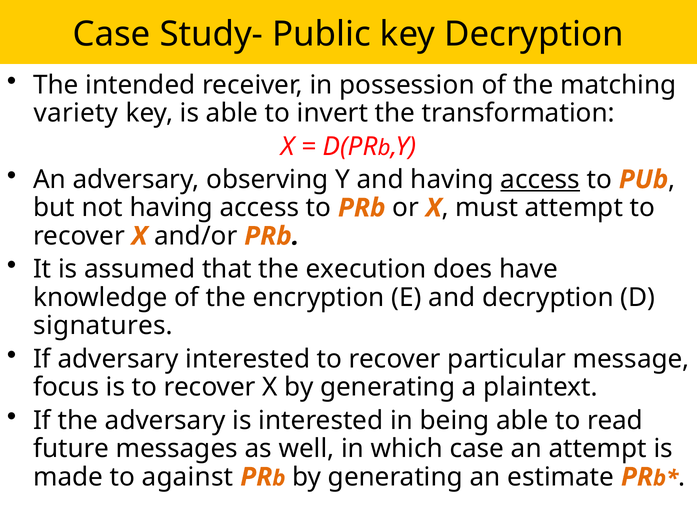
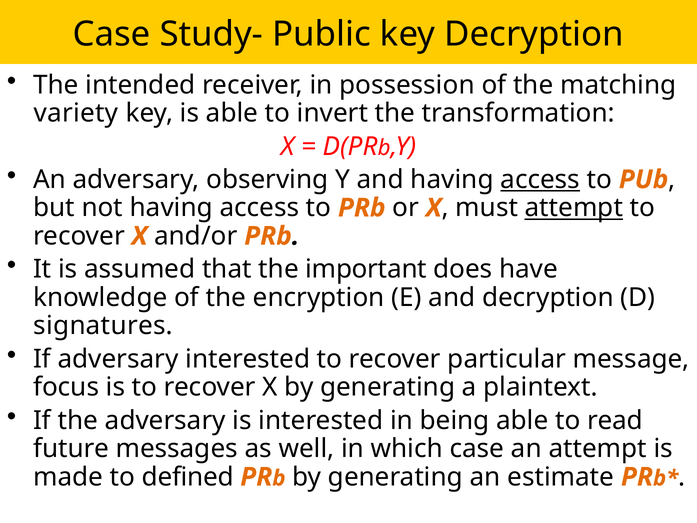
attempt at (574, 208) underline: none -> present
execution: execution -> important
against: against -> defined
